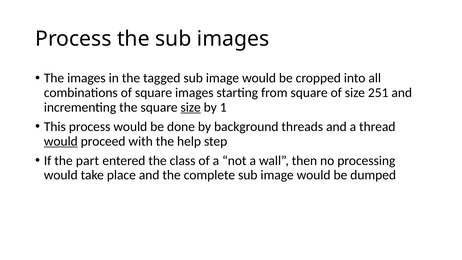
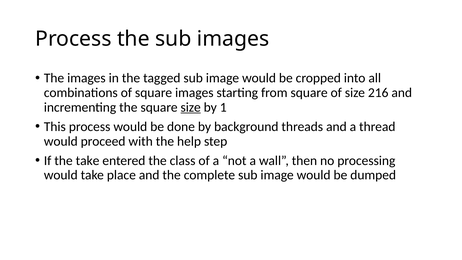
251: 251 -> 216
would at (61, 141) underline: present -> none
the part: part -> take
